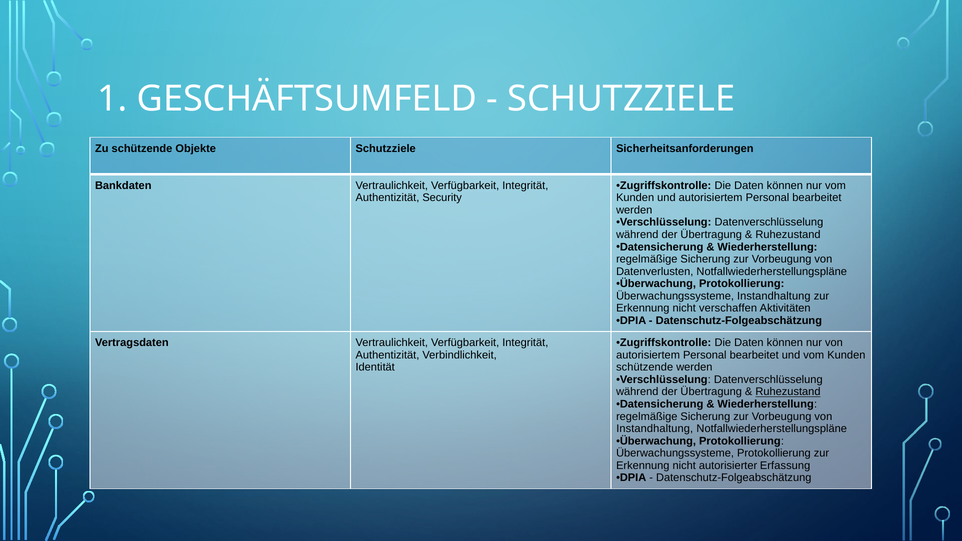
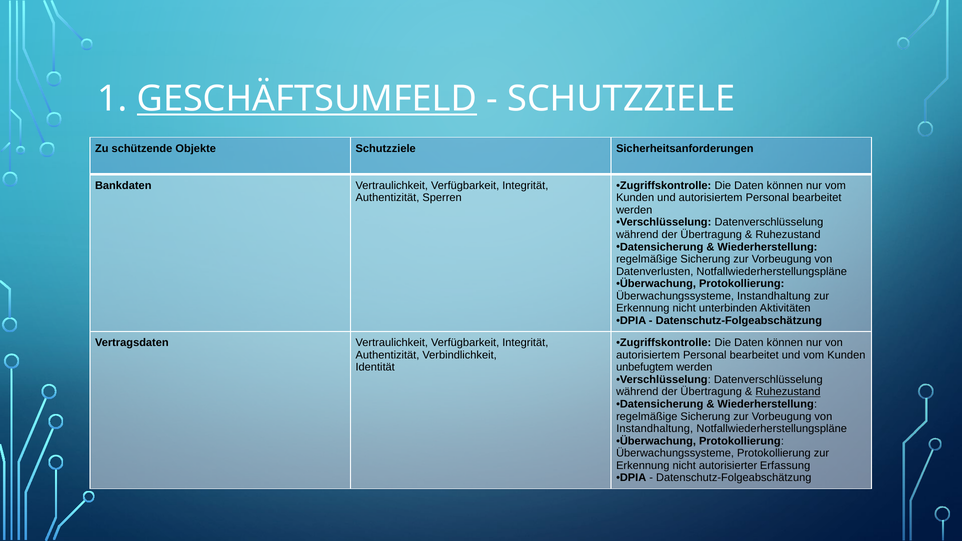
GESCHÄFTSUMFELD underline: none -> present
Security: Security -> Sperren
verschaffen: verschaffen -> unterbinden
schützende at (645, 367): schützende -> unbefugtem
